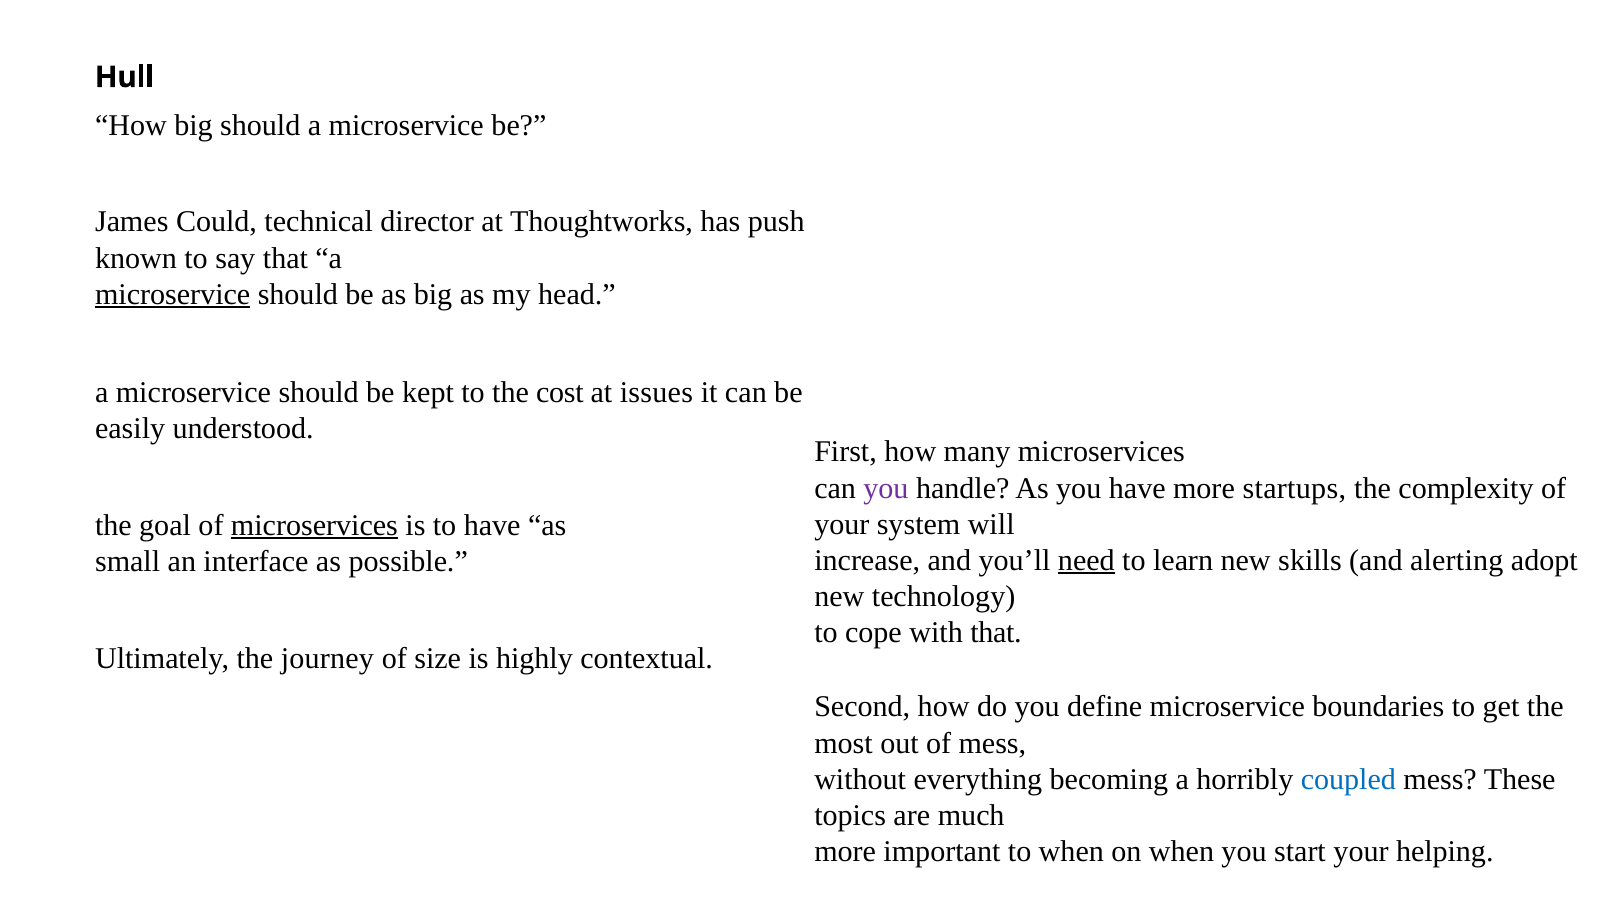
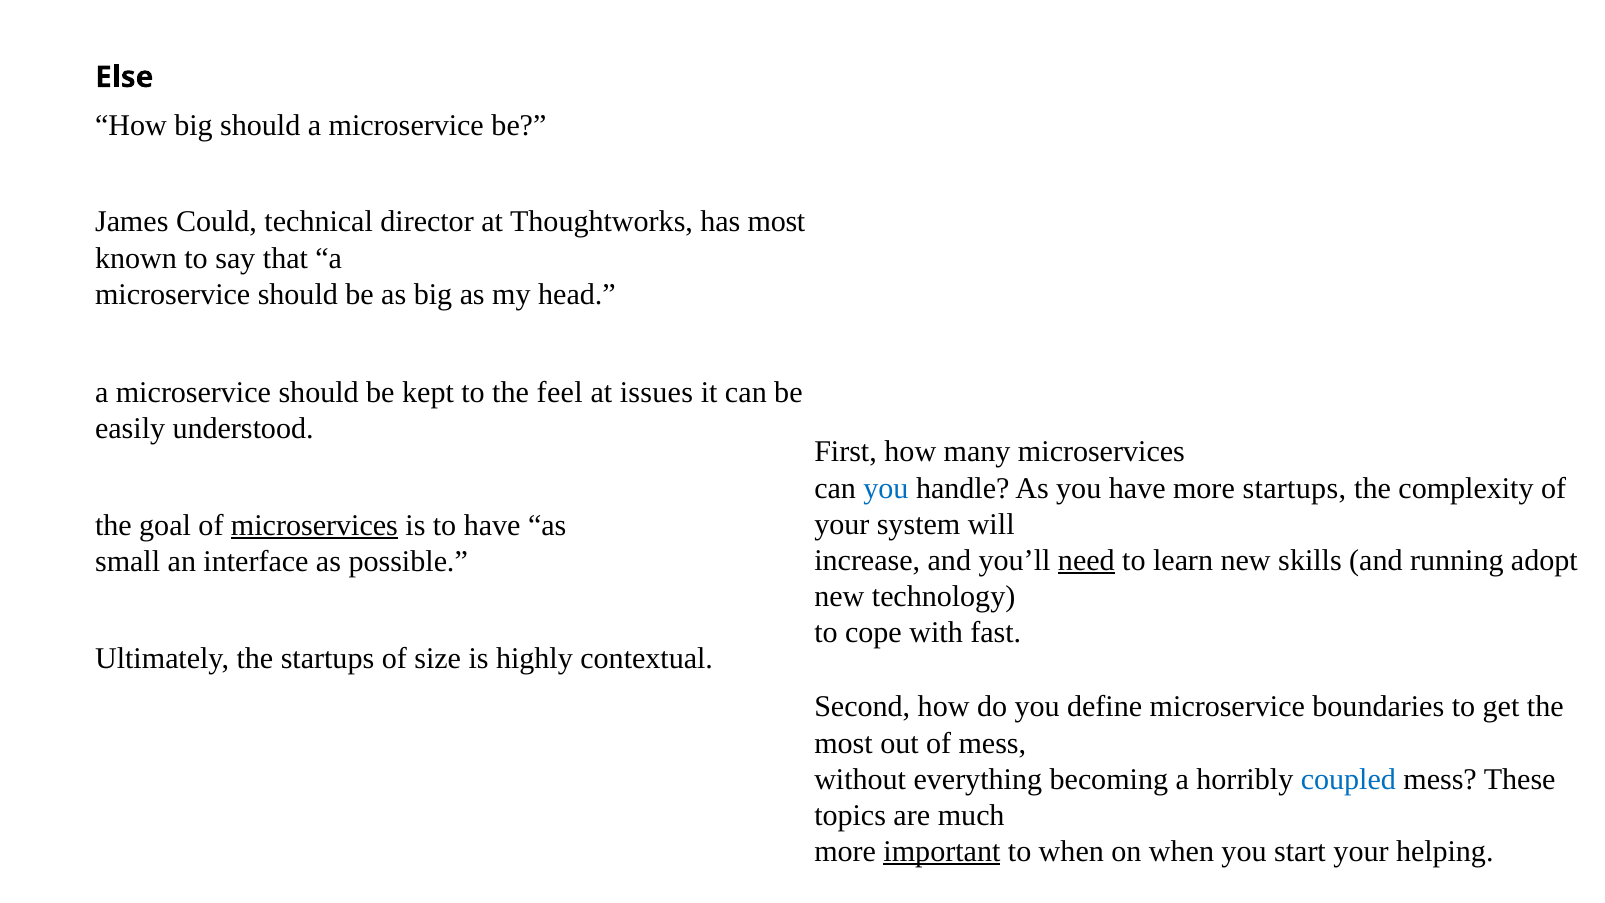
Hull: Hull -> Else
has push: push -> most
microservice at (173, 294) underline: present -> none
cost: cost -> feel
you at (886, 488) colour: purple -> blue
alerting: alerting -> running
with that: that -> fast
the journey: journey -> startups
important underline: none -> present
